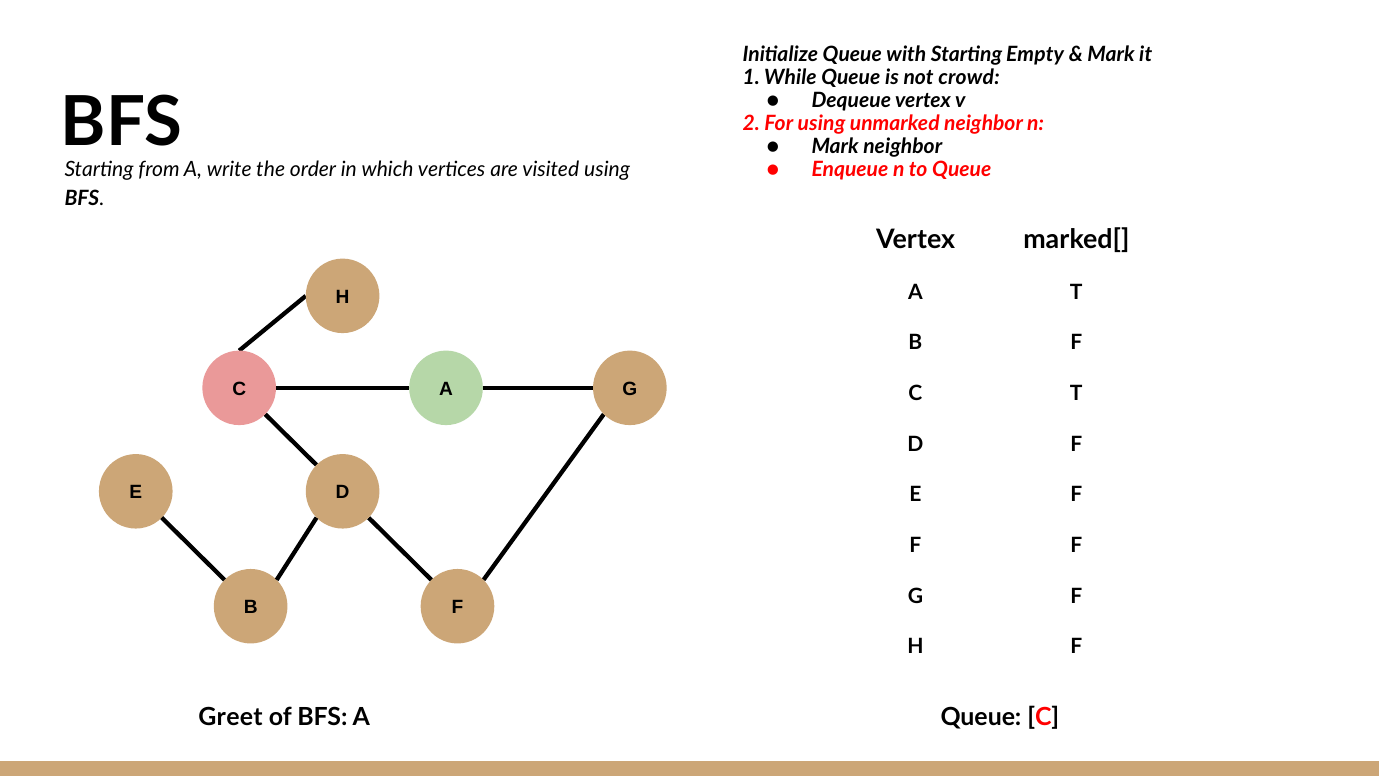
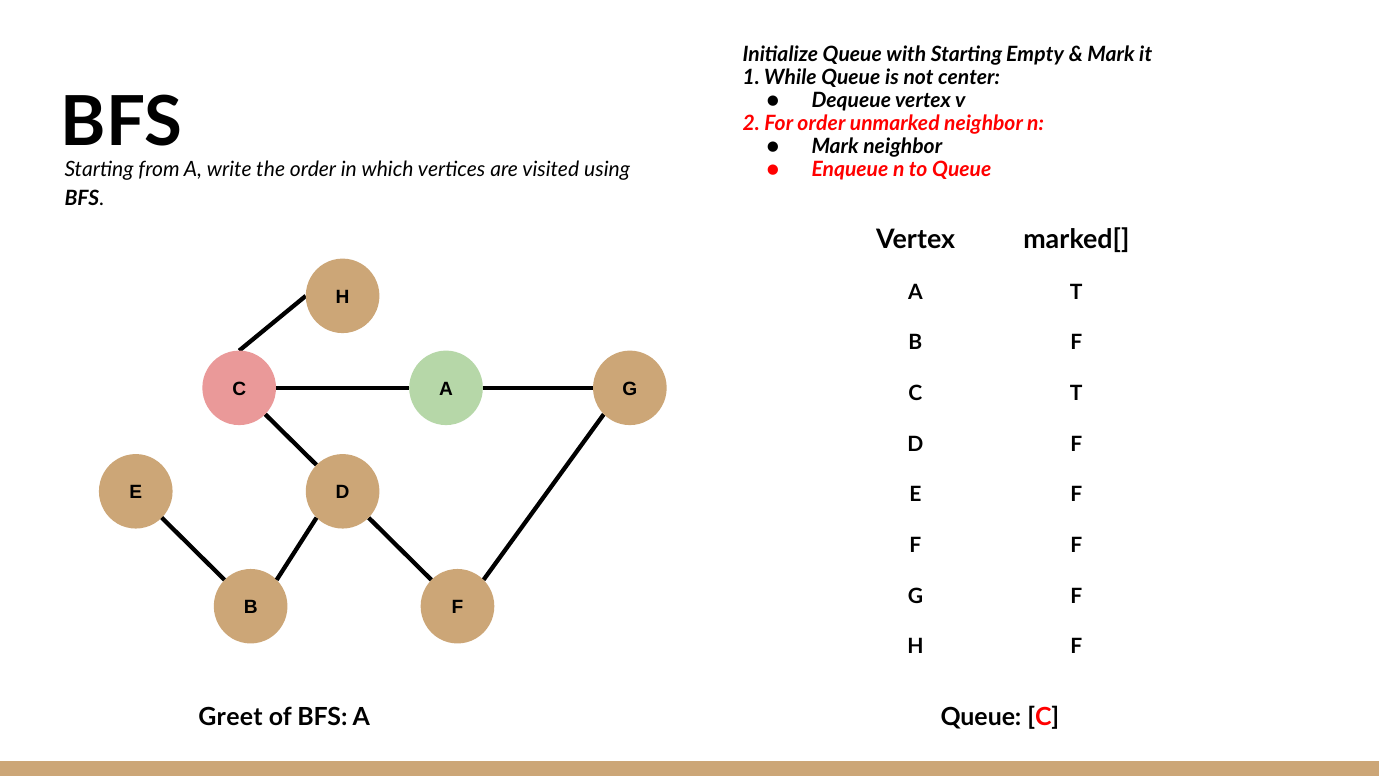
crowd: crowd -> center
For using: using -> order
